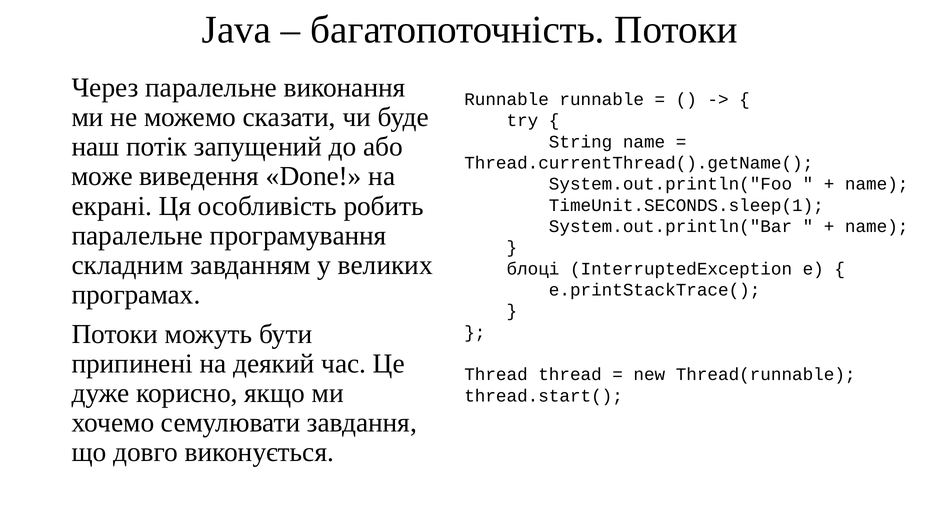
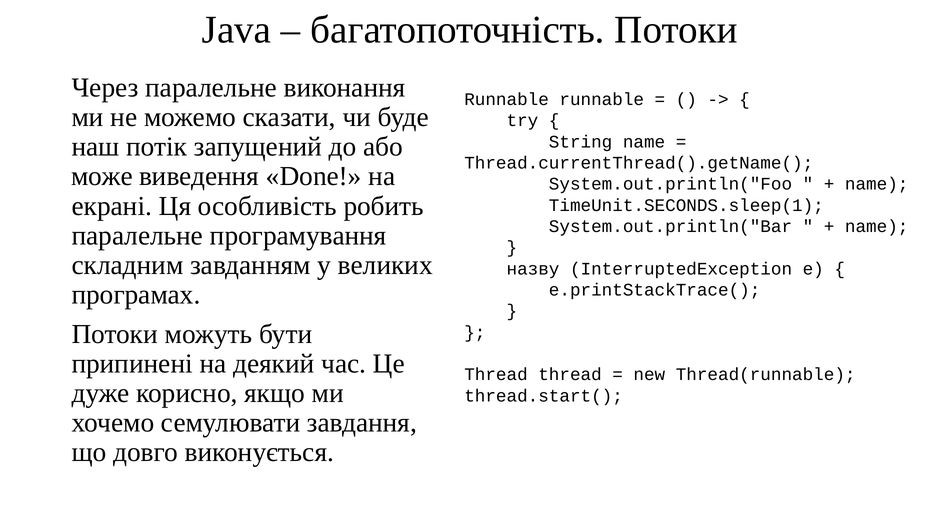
блоці: блоці -> назву
